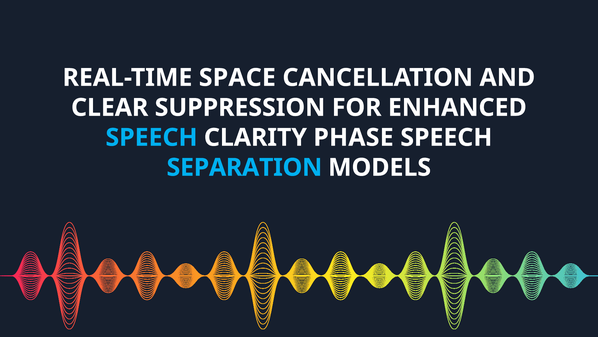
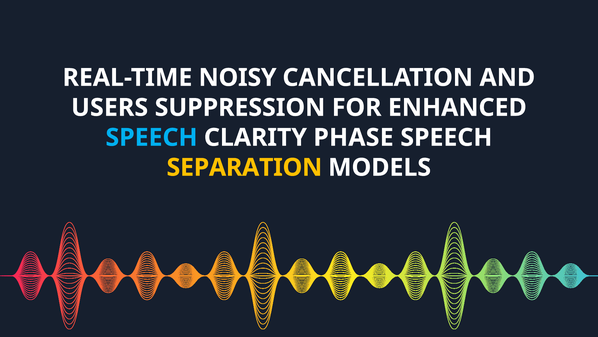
SPACE: SPACE -> NOISY
CLEAR: CLEAR -> USERS
SEPARATION colour: light blue -> yellow
